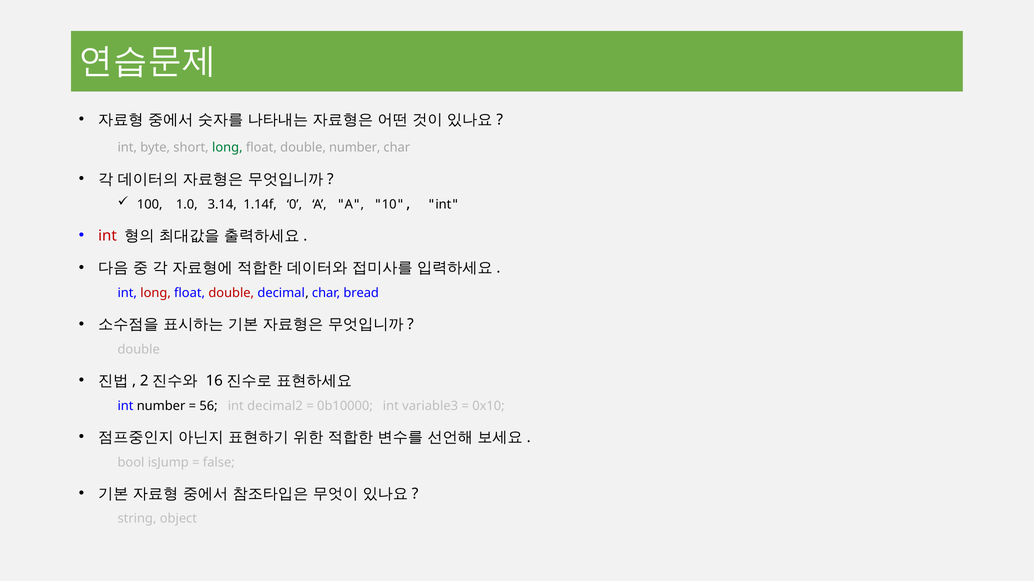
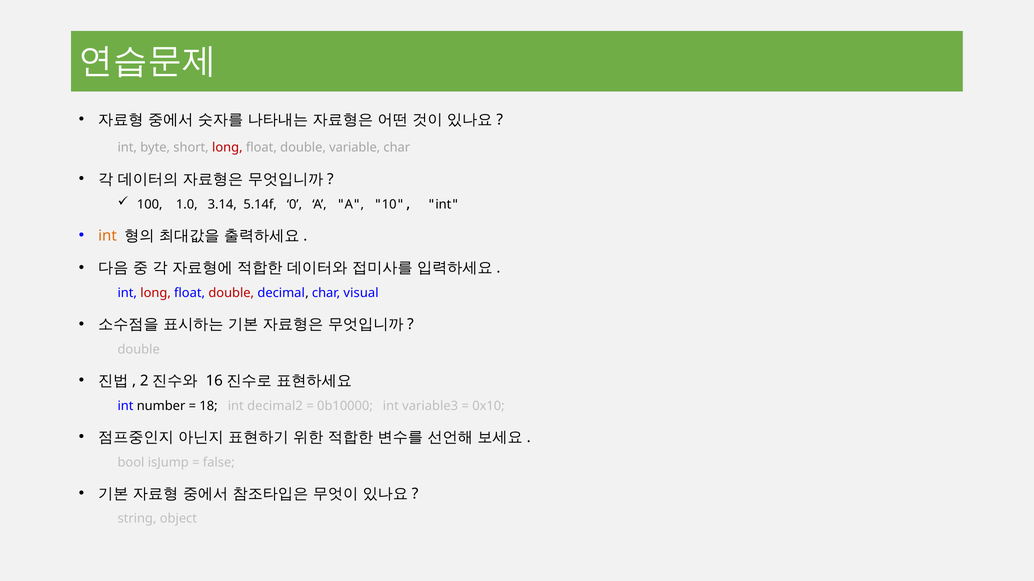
long at (227, 148) colour: green -> red
double number: number -> variable
1.14f: 1.14f -> 5.14f
int at (108, 236) colour: red -> orange
bread: bread -> visual
56: 56 -> 18
